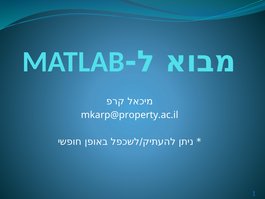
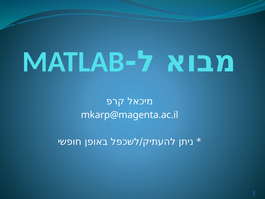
mkarp@property.ac.il: mkarp@property.ac.il -> mkarp@magenta.ac.il
